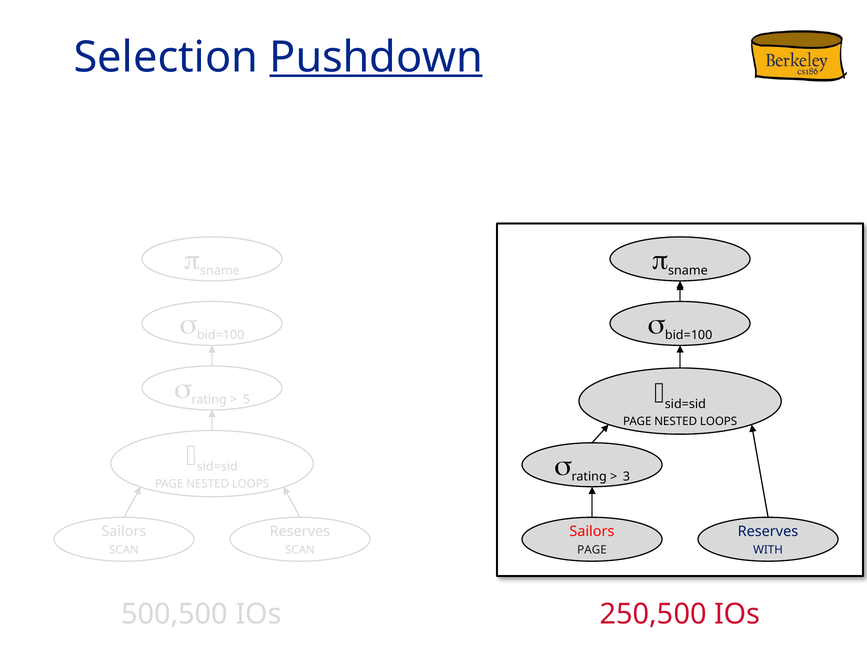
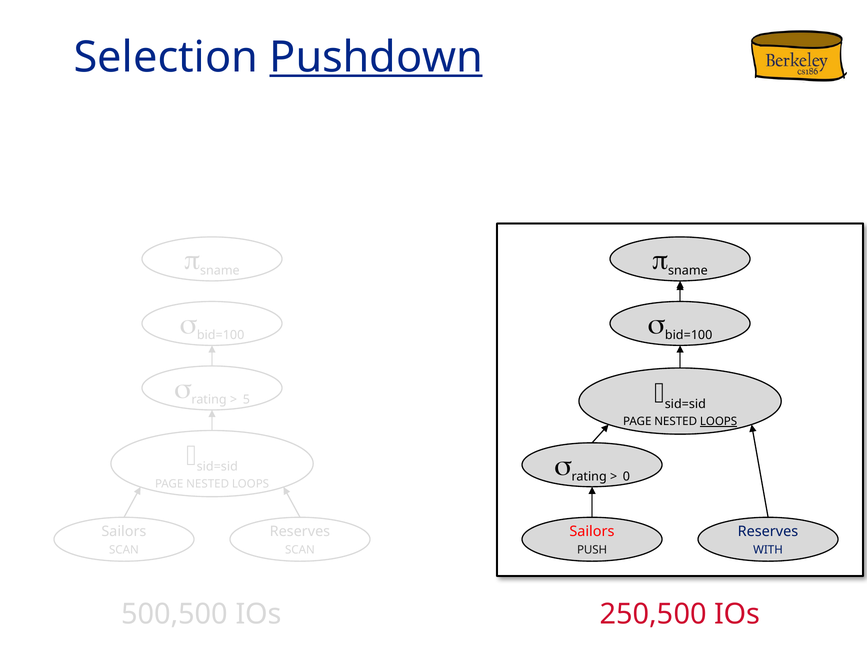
LOOPS at (719, 421) underline: none -> present
3: 3 -> 0
PAGE at (592, 549): PAGE -> PUSH
